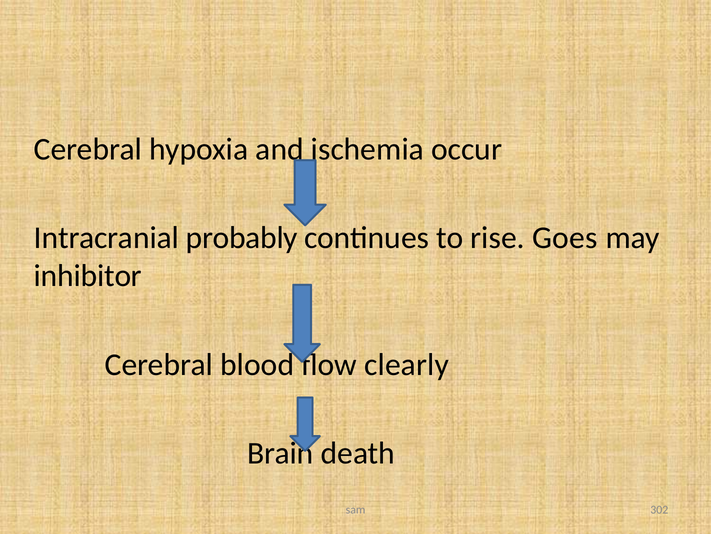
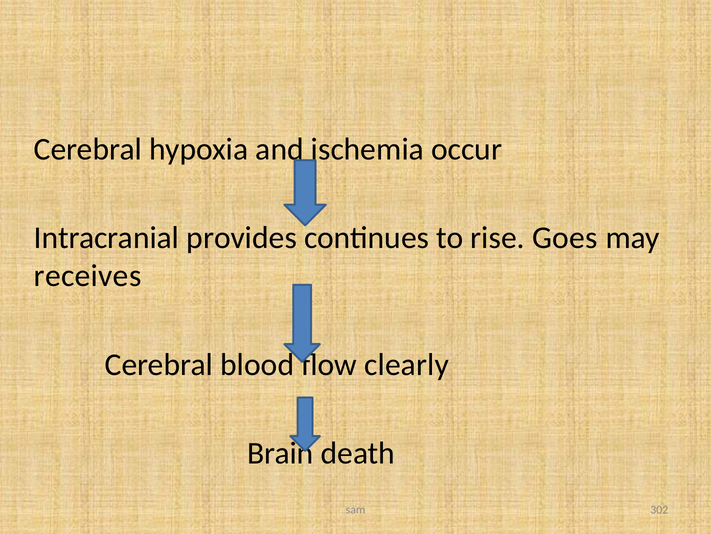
probably: probably -> provides
inhibitor: inhibitor -> receives
